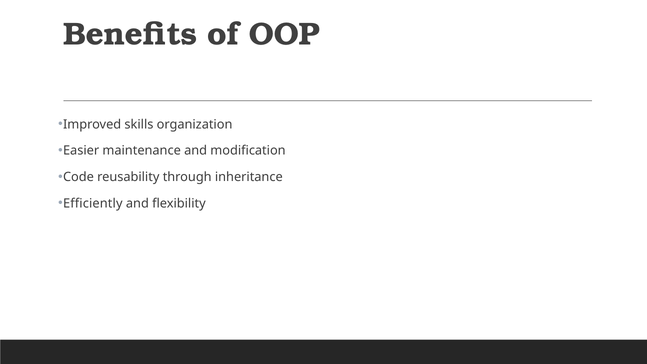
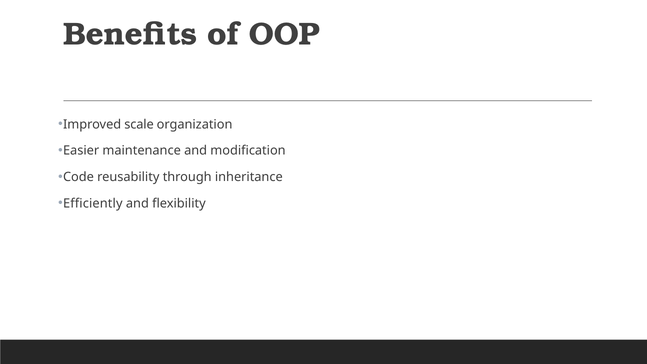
skills: skills -> scale
